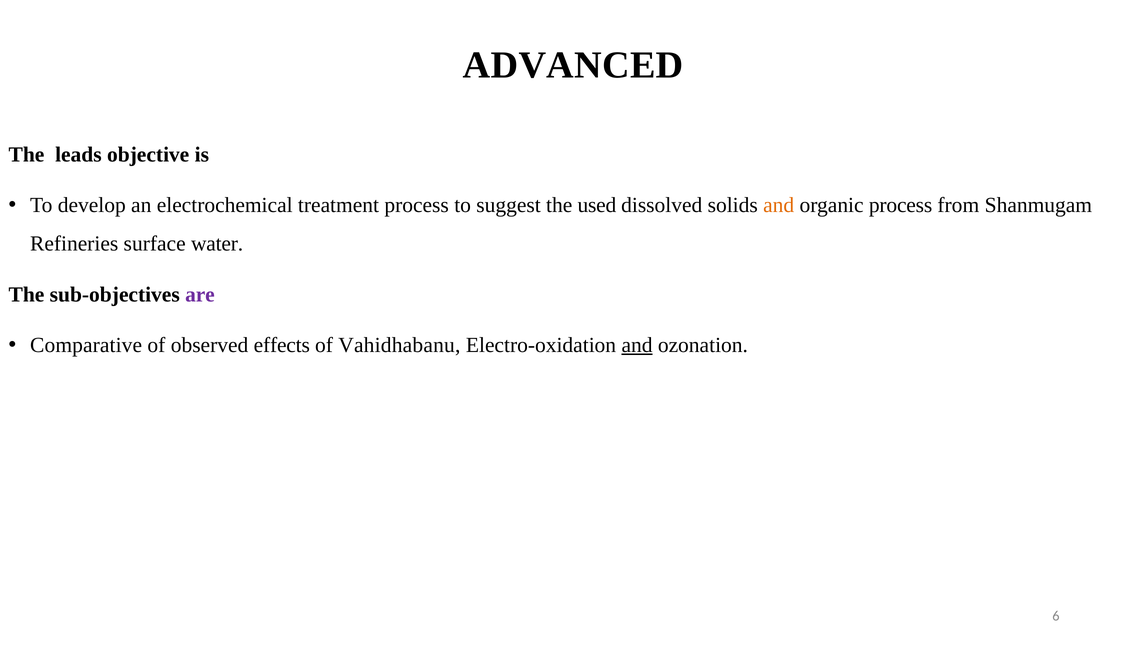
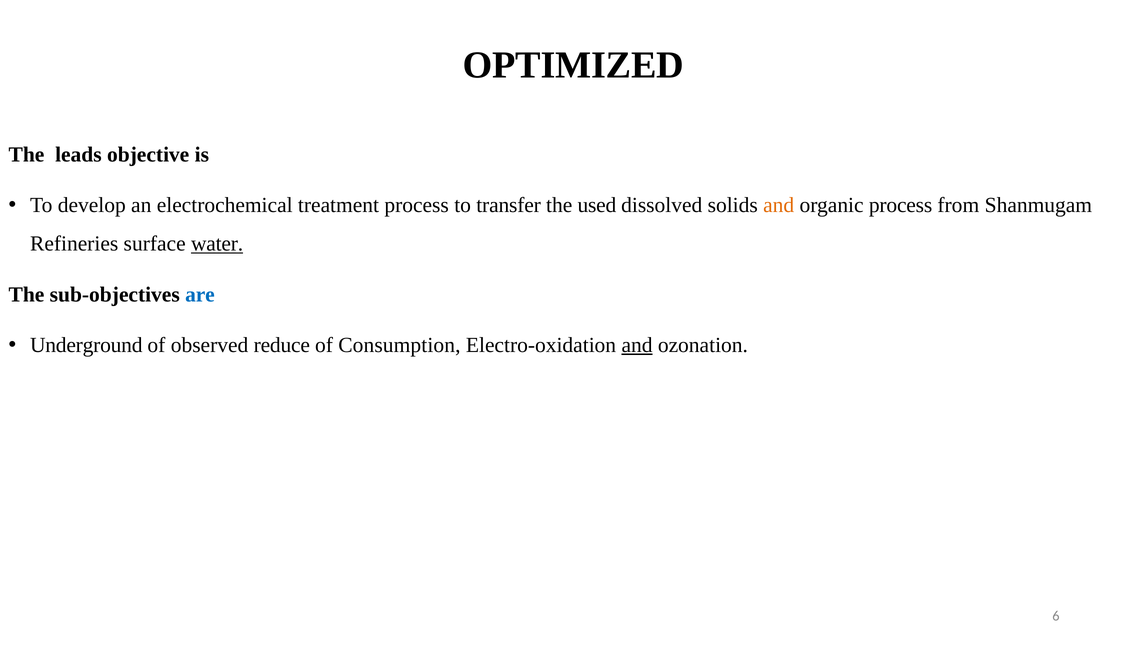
ADVANCED: ADVANCED -> OPTIMIZED
suggest: suggest -> transfer
water underline: none -> present
are colour: purple -> blue
Comparative: Comparative -> Underground
effects: effects -> reduce
Vahidhabanu: Vahidhabanu -> Consumption
